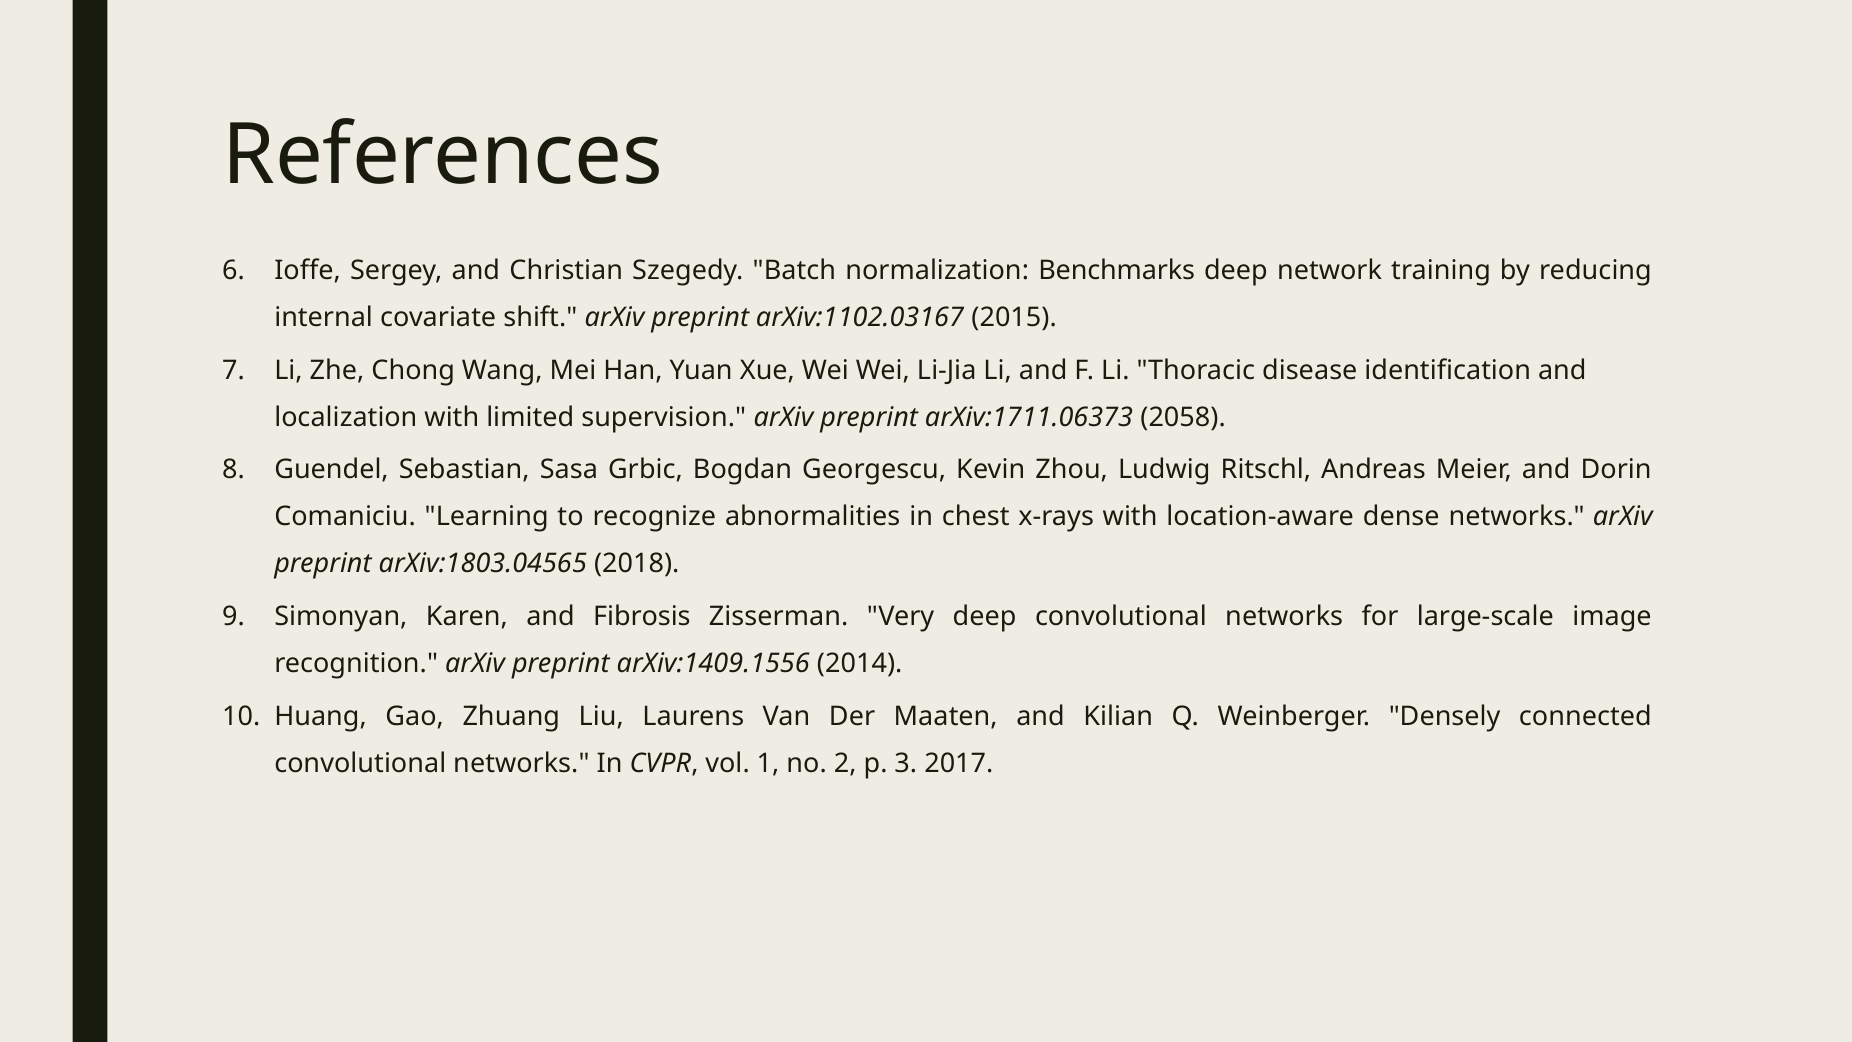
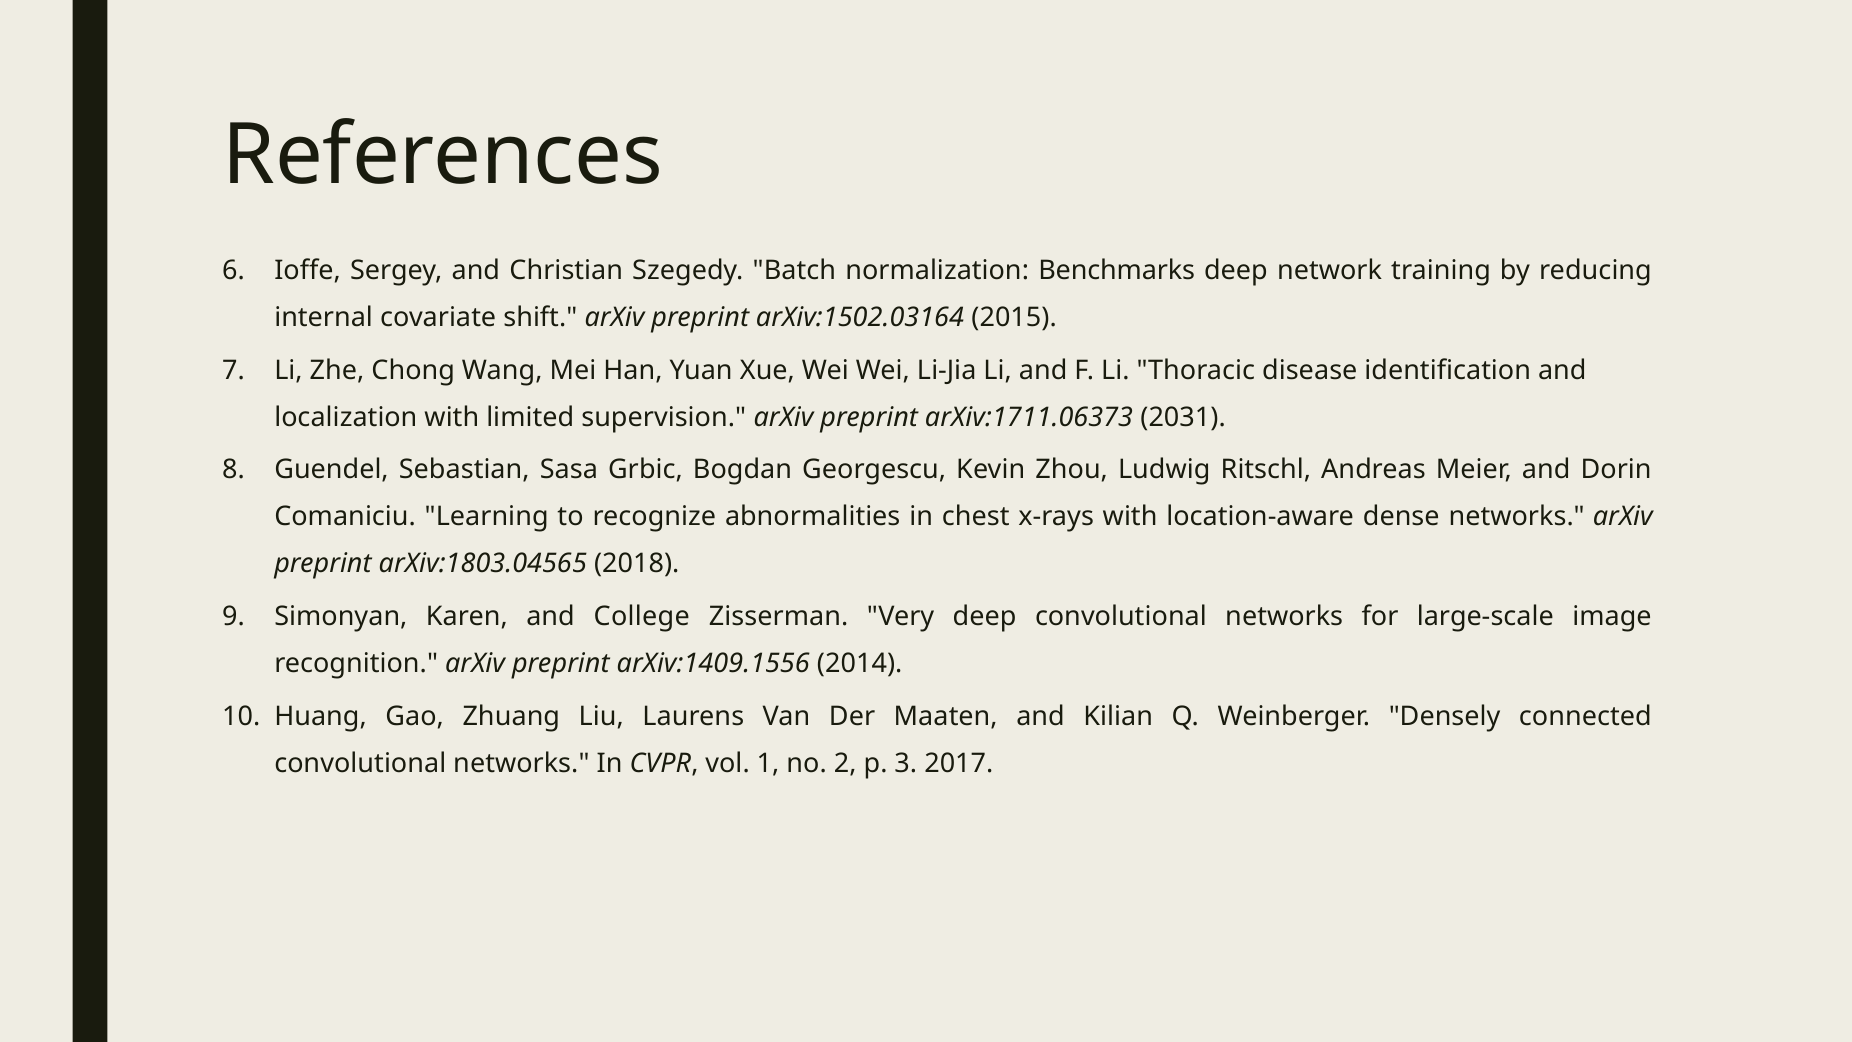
arXiv:1102.03167: arXiv:1102.03167 -> arXiv:1502.03164
2058: 2058 -> 2031
Fibrosis: Fibrosis -> College
